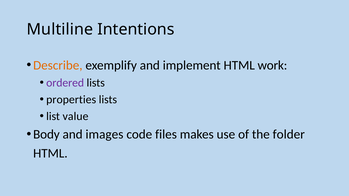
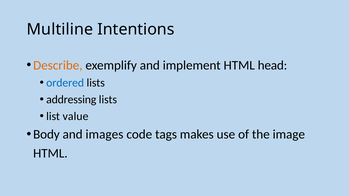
work: work -> head
ordered colour: purple -> blue
properties: properties -> addressing
files: files -> tags
folder: folder -> image
